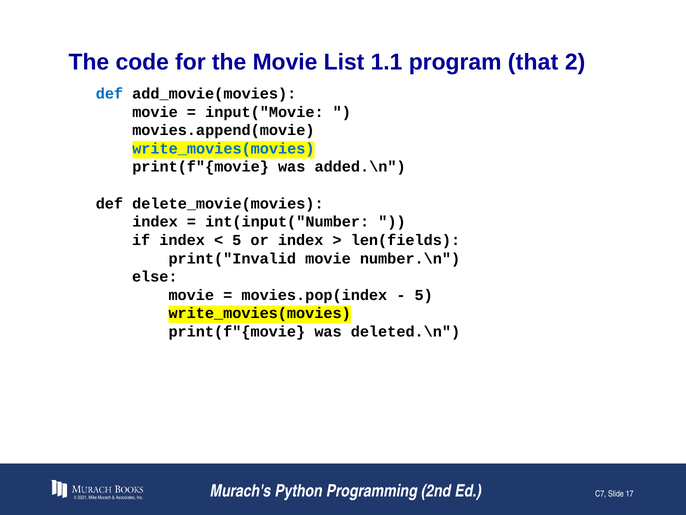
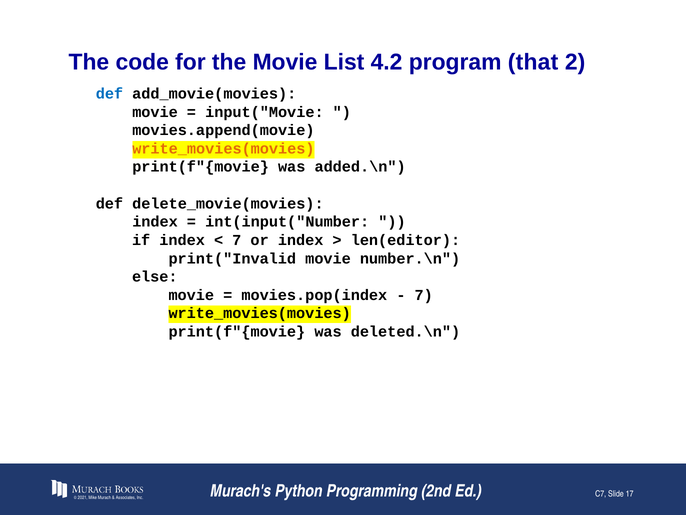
1.1: 1.1 -> 4.2
write_movies(movies at (223, 149) colour: blue -> orange
5 at (237, 240): 5 -> 7
len(fields: len(fields -> len(editor
5 at (424, 295): 5 -> 7
